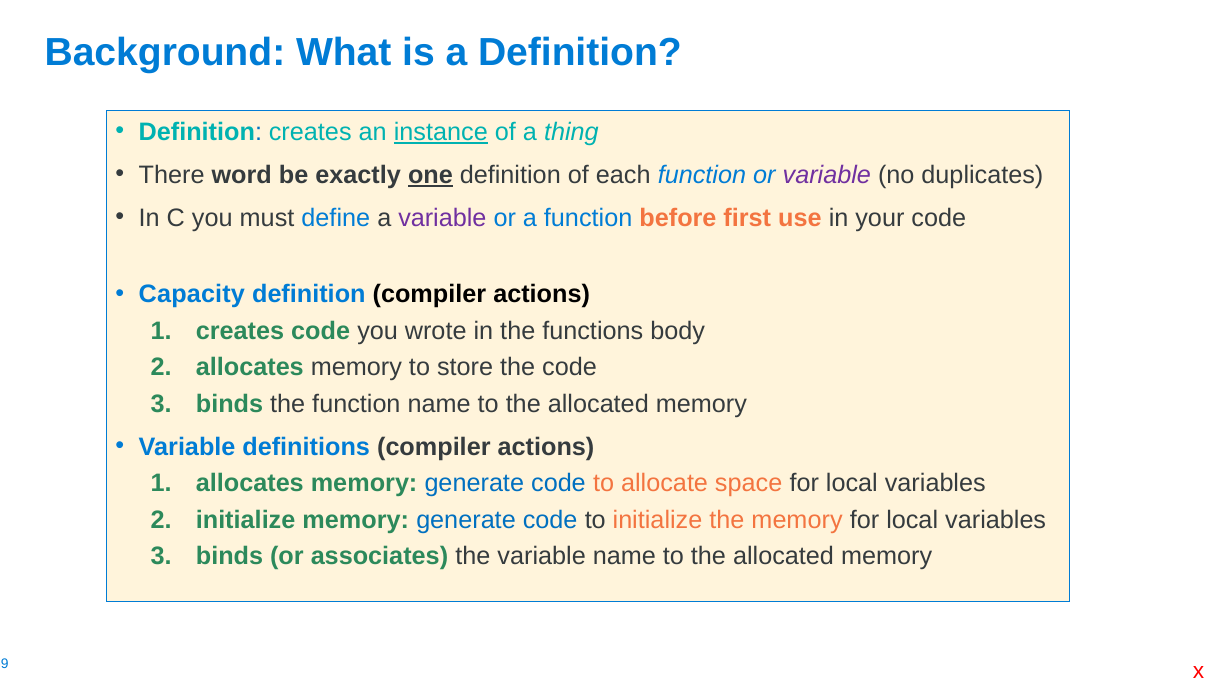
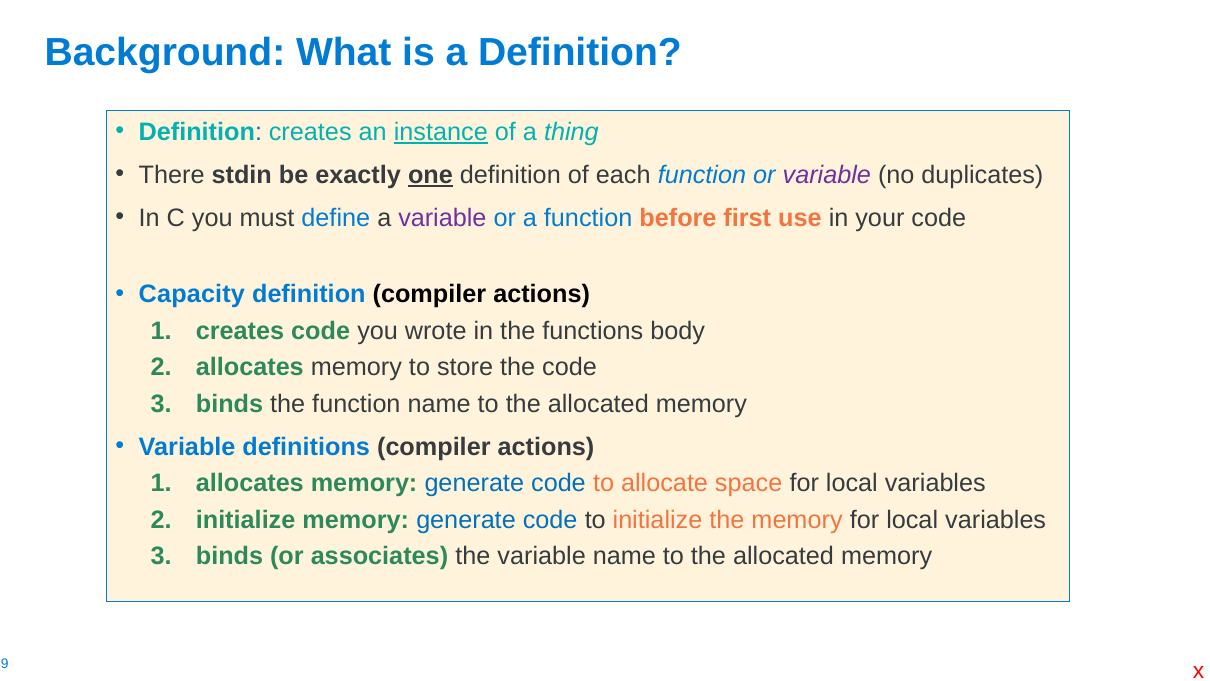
word: word -> stdin
